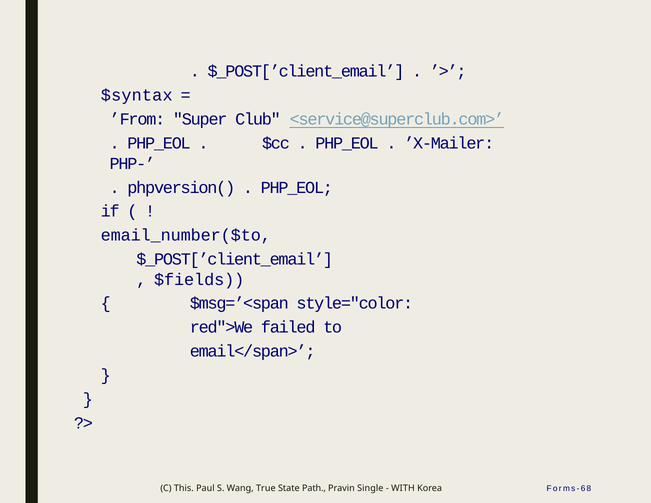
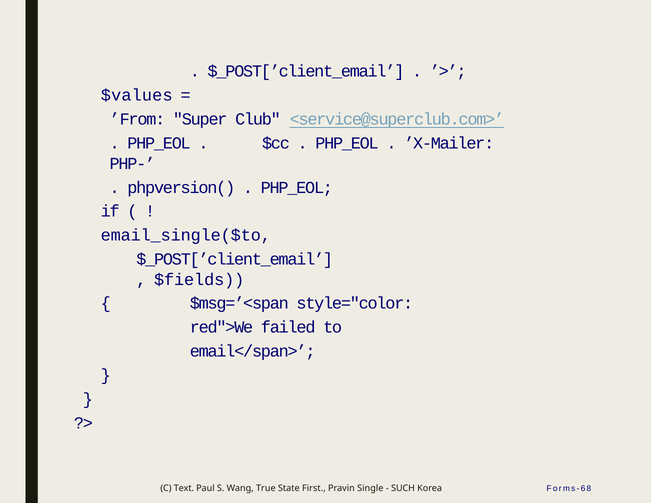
$syntax: $syntax -> $values
email_number($to: email_number($to -> email_single($to
This: This -> Text
Path: Path -> First
WITH: WITH -> SUCH
